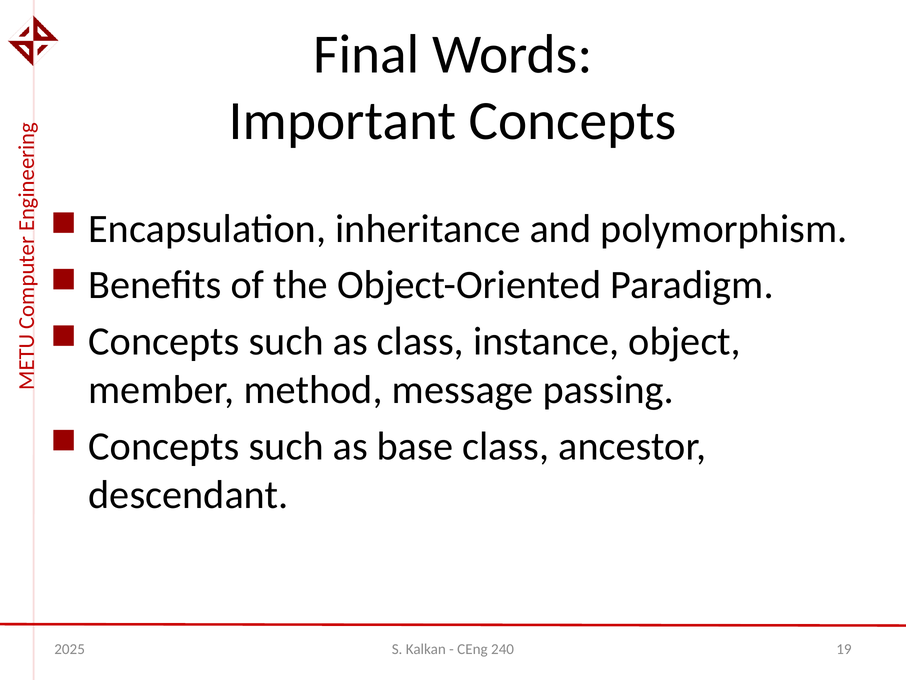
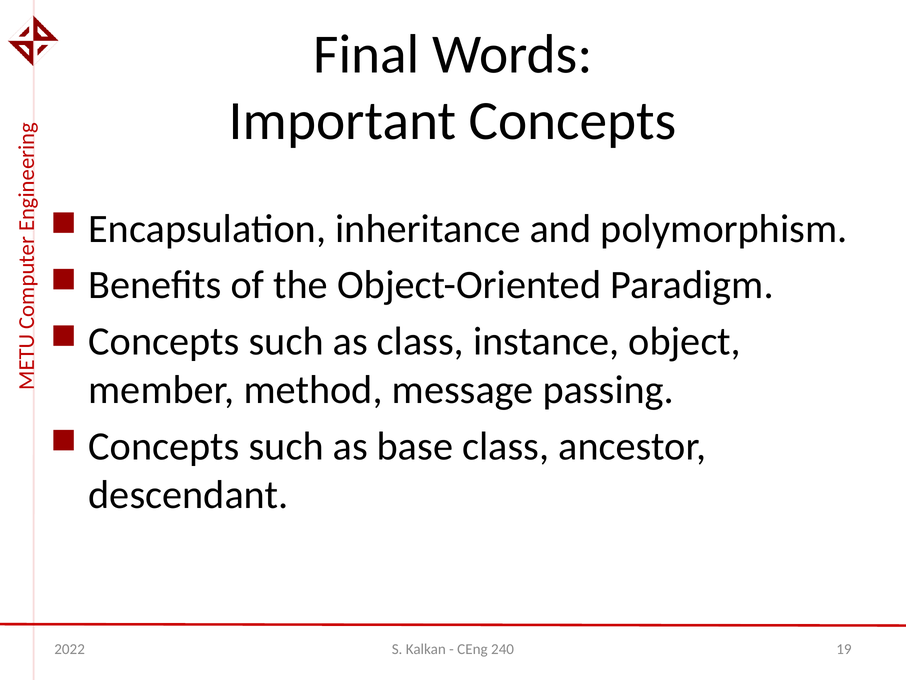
2025: 2025 -> 2022
